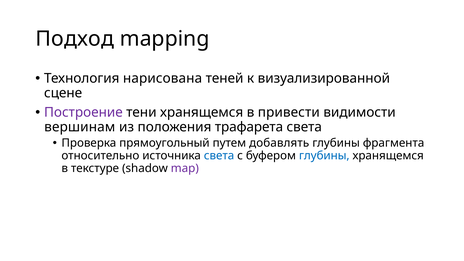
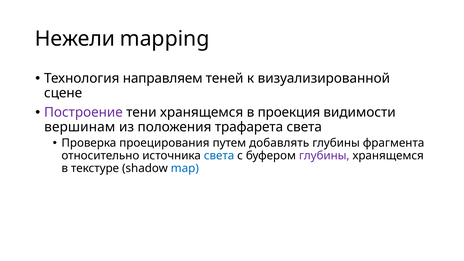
Подход: Подход -> Нежели
нарисована: нарисована -> направляем
привести: привести -> проекция
прямоугольный: прямоугольный -> проецирования
глубины at (324, 156) colour: blue -> purple
map colour: purple -> blue
